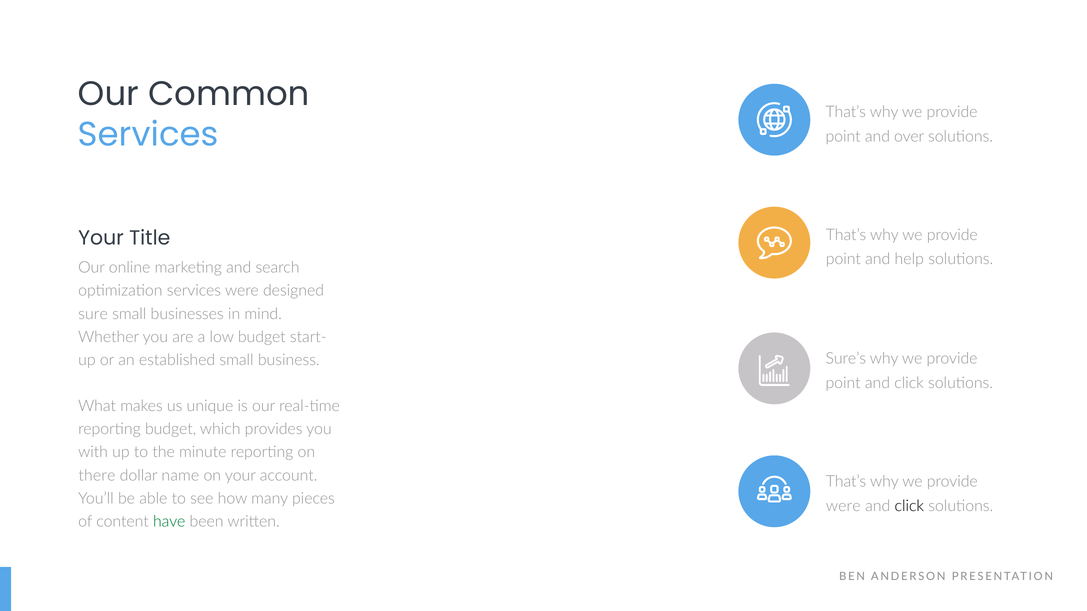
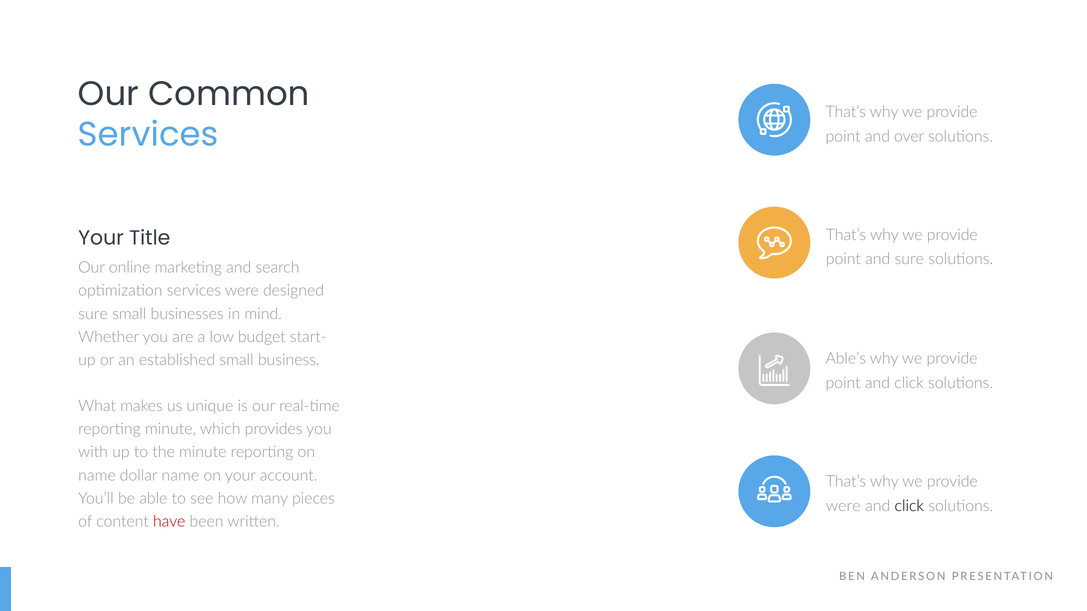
and help: help -> sure
Sure’s: Sure’s -> Able’s
reporting budget: budget -> minute
there at (97, 476): there -> name
have colour: green -> red
